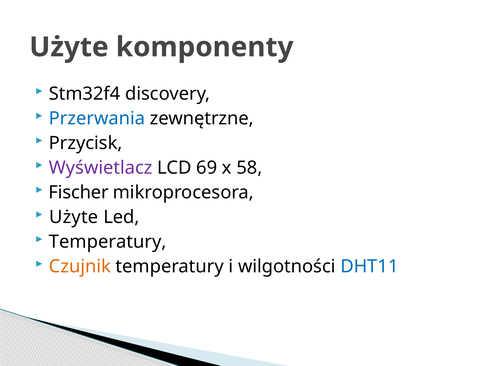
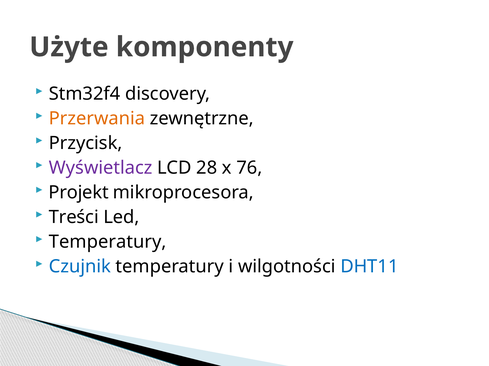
Przerwania colour: blue -> orange
69: 69 -> 28
58: 58 -> 76
Fischer: Fischer -> Projekt
Użyte at (74, 218): Użyte -> Treści
Czujnik colour: orange -> blue
